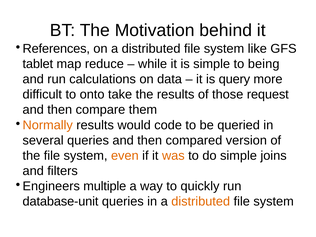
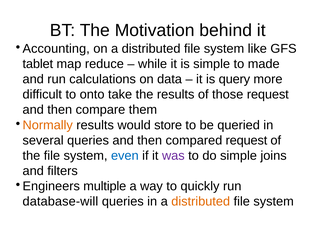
References: References -> Accounting
being: being -> made
code: code -> store
compared version: version -> request
even colour: orange -> blue
was colour: orange -> purple
database-unit: database-unit -> database-will
